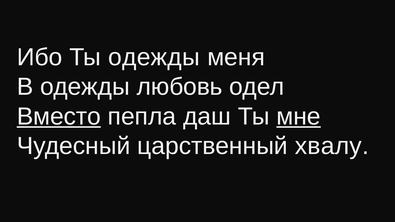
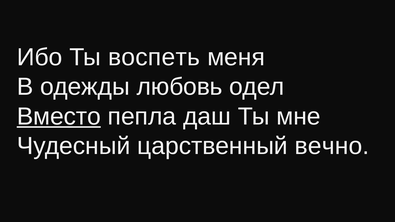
Ты одежды: одежды -> воспеть
мне underline: present -> none
хвалу: хвалу -> вечно
